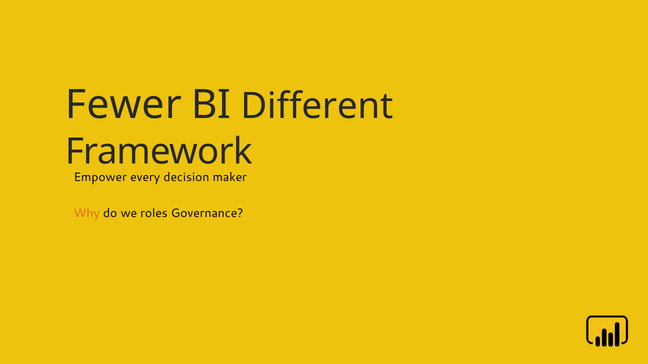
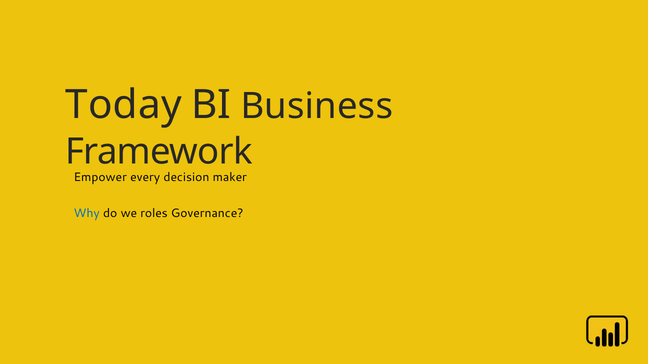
Fewer: Fewer -> Today
Different: Different -> Business
Why colour: orange -> blue
